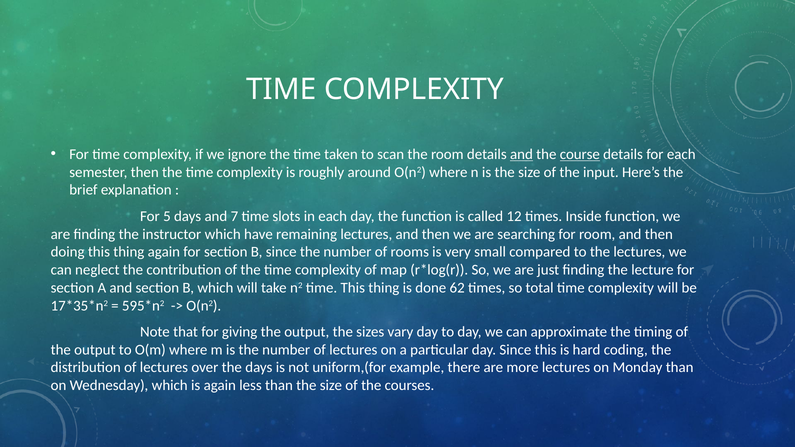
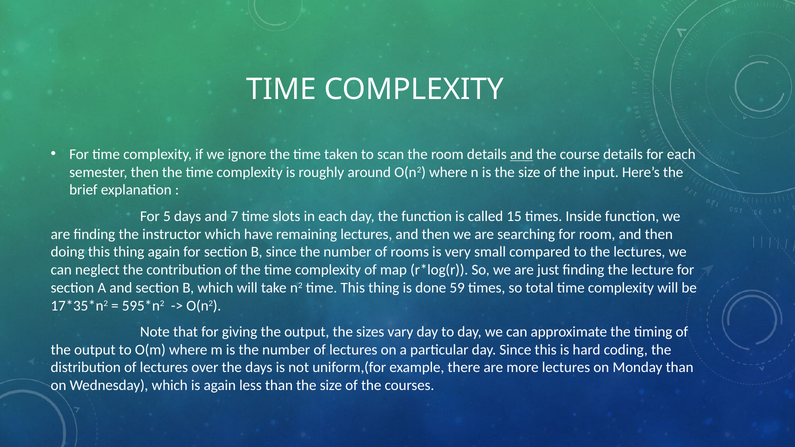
course underline: present -> none
12: 12 -> 15
62: 62 -> 59
